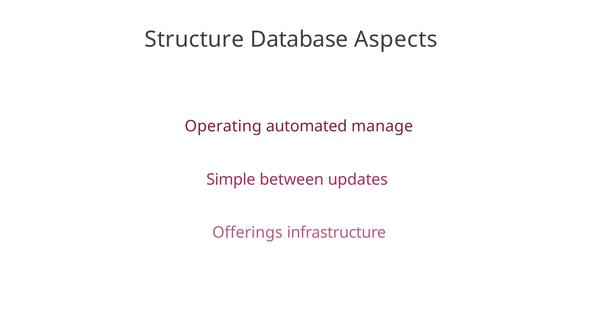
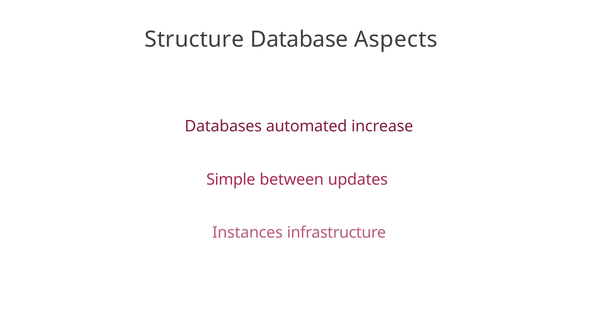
Operating: Operating -> Databases
manage: manage -> increase
Offerings: Offerings -> Instances
